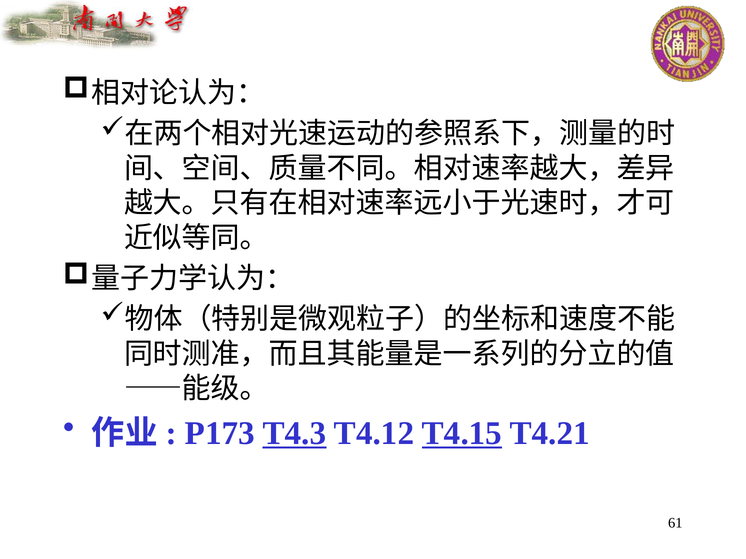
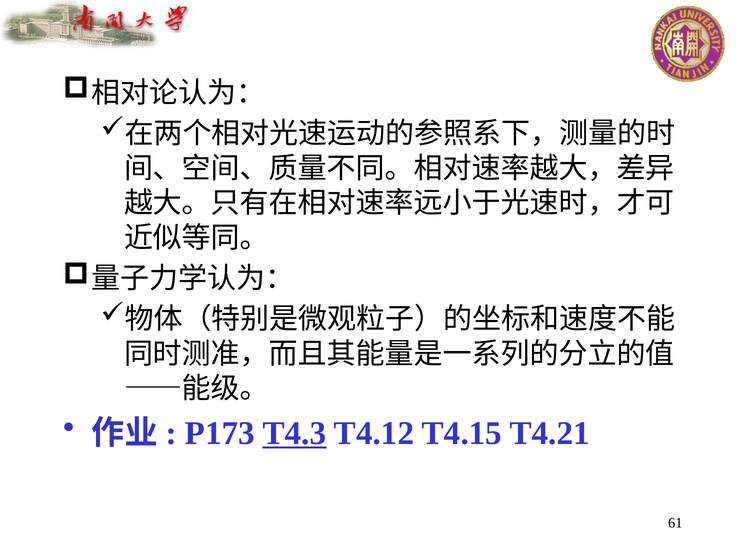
T4.15 underline: present -> none
